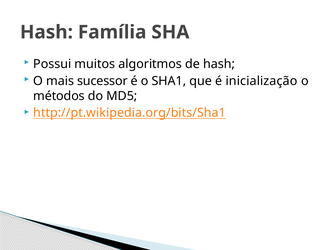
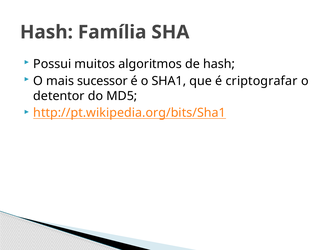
inicialização: inicialização -> criptografar
métodos: métodos -> detentor
